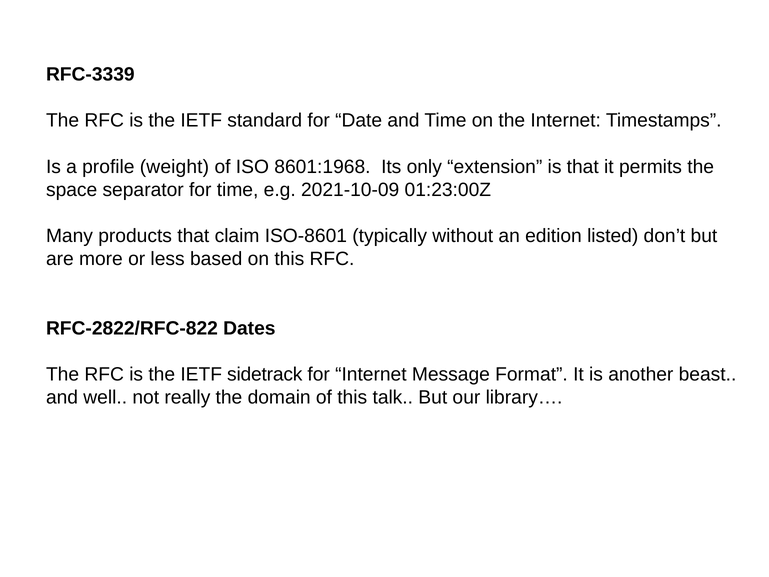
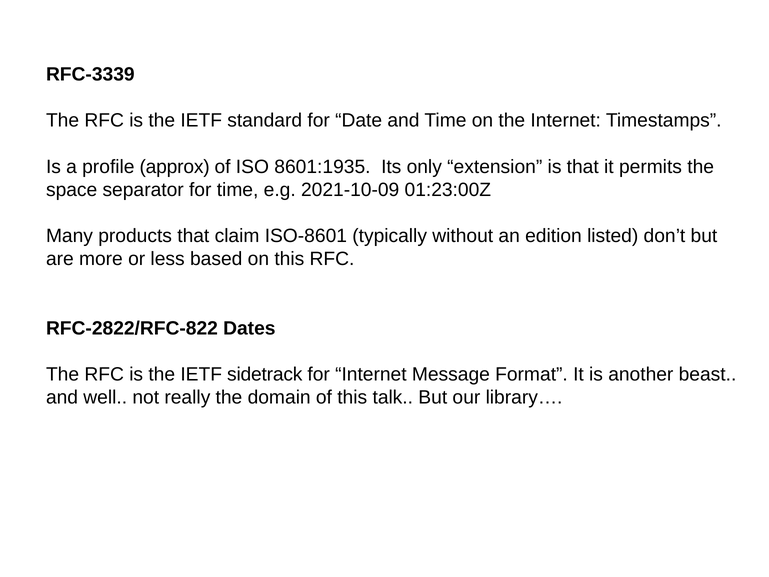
weight: weight -> approx
8601:1968: 8601:1968 -> 8601:1935
